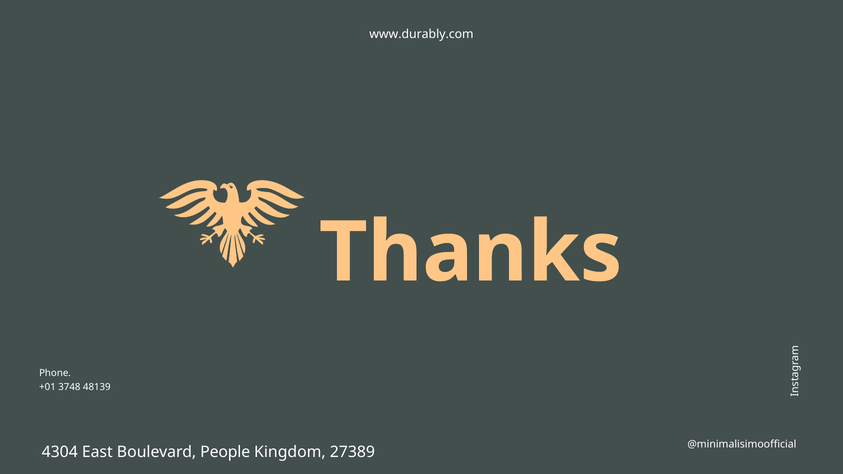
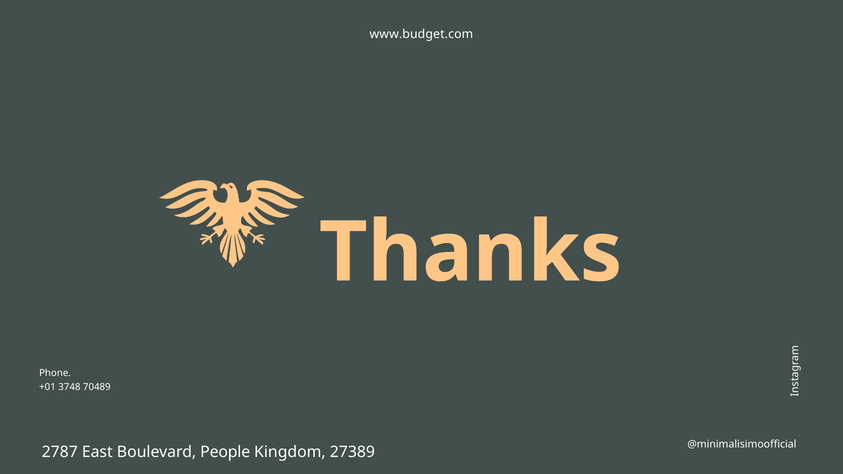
www.durably.com: www.durably.com -> www.budget.com
48139: 48139 -> 70489
4304: 4304 -> 2787
